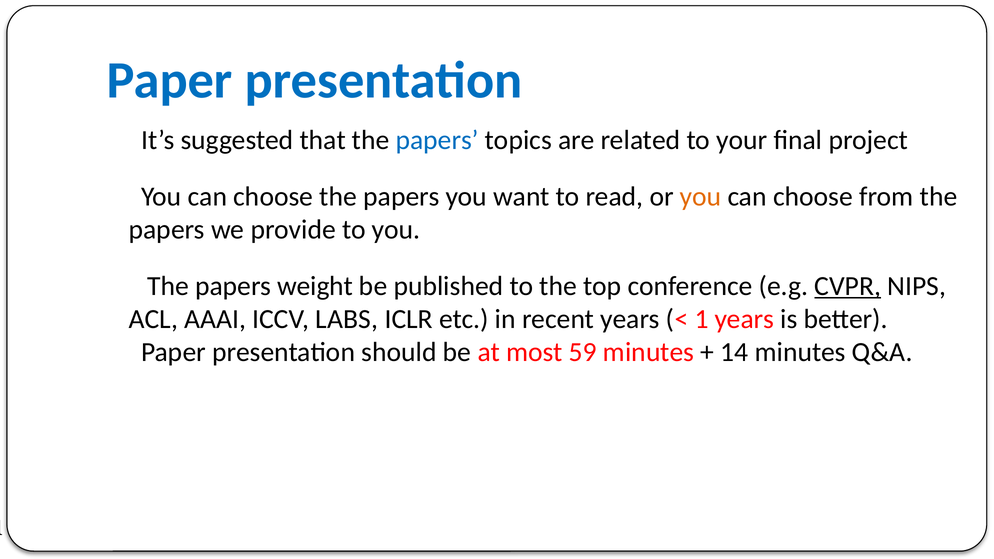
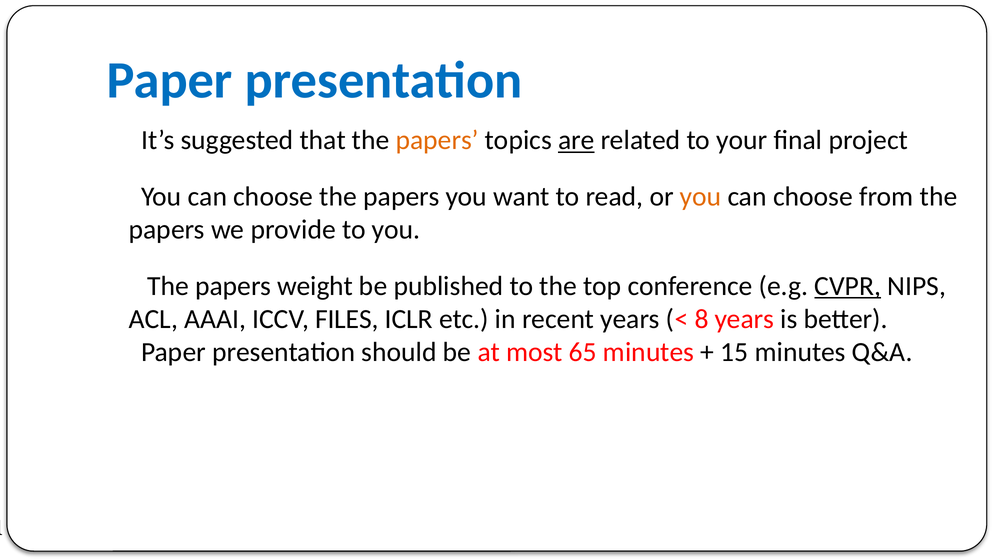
papers at (437, 140) colour: blue -> orange
are underline: none -> present
LABS: LABS -> FILES
1: 1 -> 8
59: 59 -> 65
14: 14 -> 15
